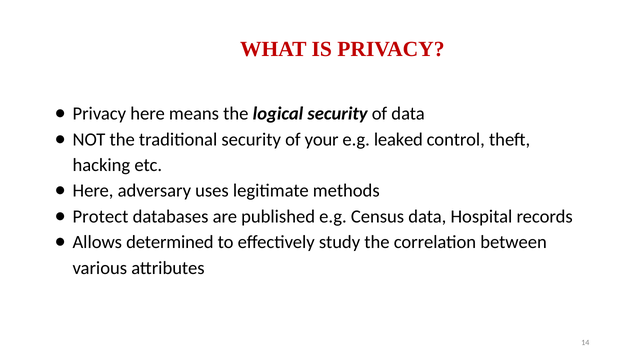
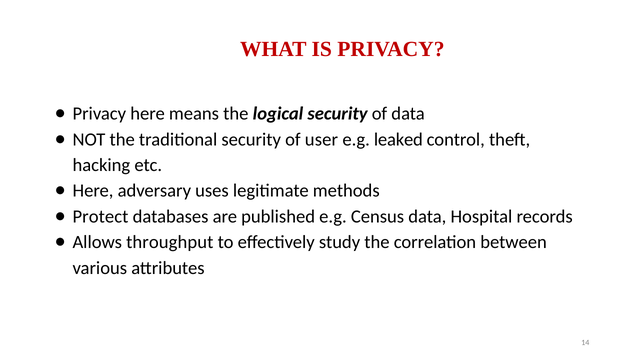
your: your -> user
determined: determined -> throughput
